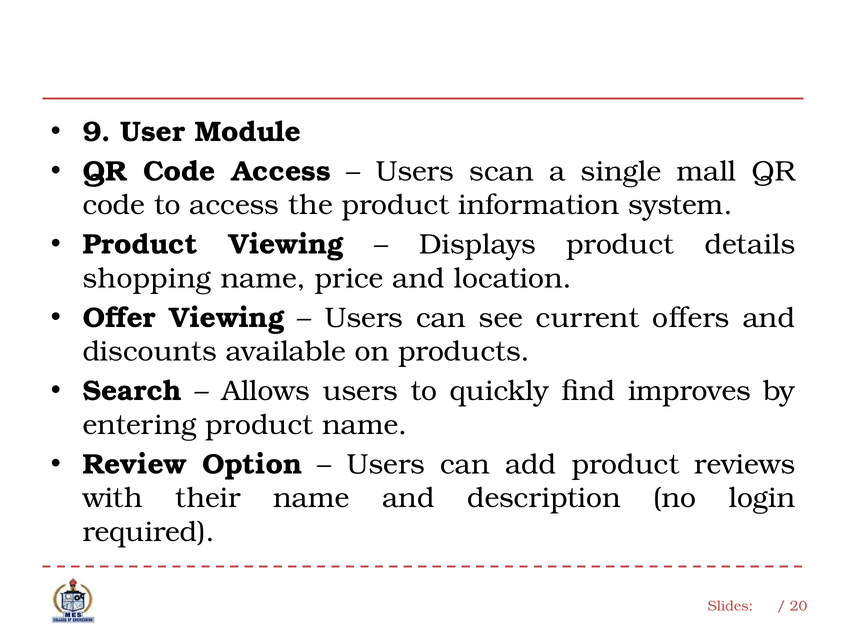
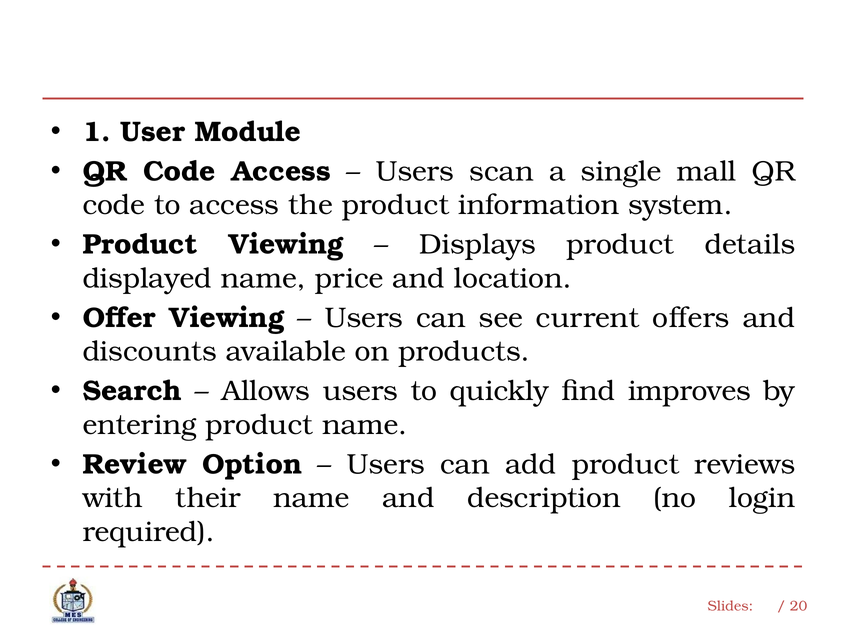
9: 9 -> 1
shopping: shopping -> displayed
